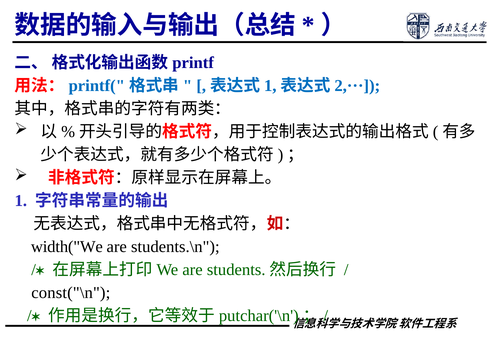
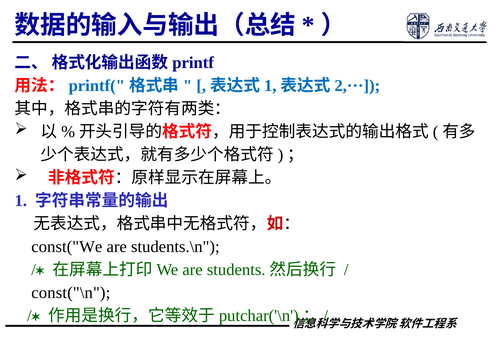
width("We: width("We -> const("We
